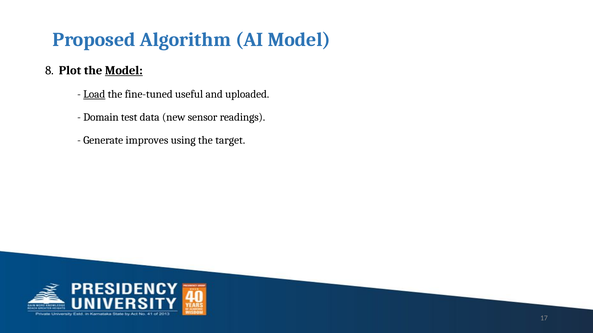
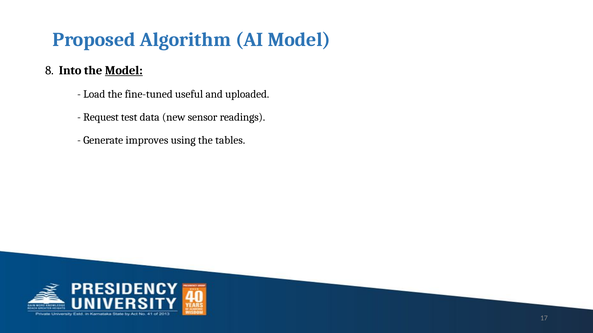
Plot: Plot -> Into
Load underline: present -> none
Domain: Domain -> Request
target: target -> tables
